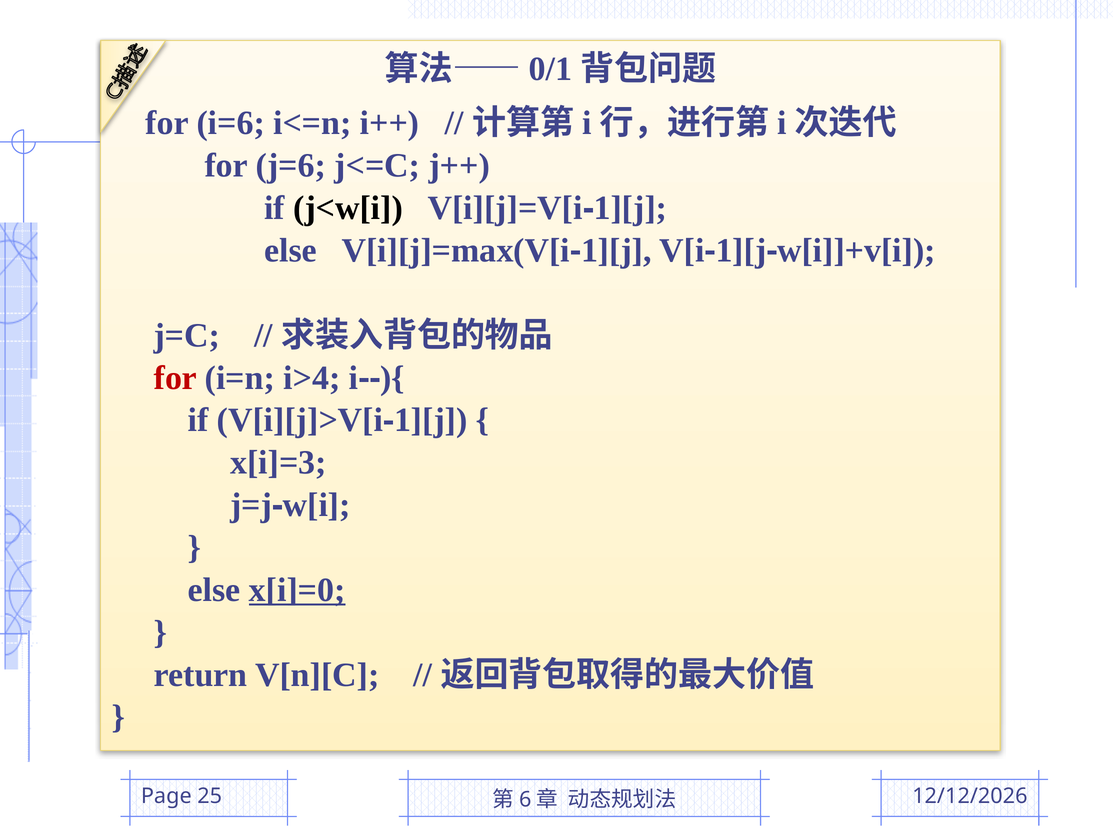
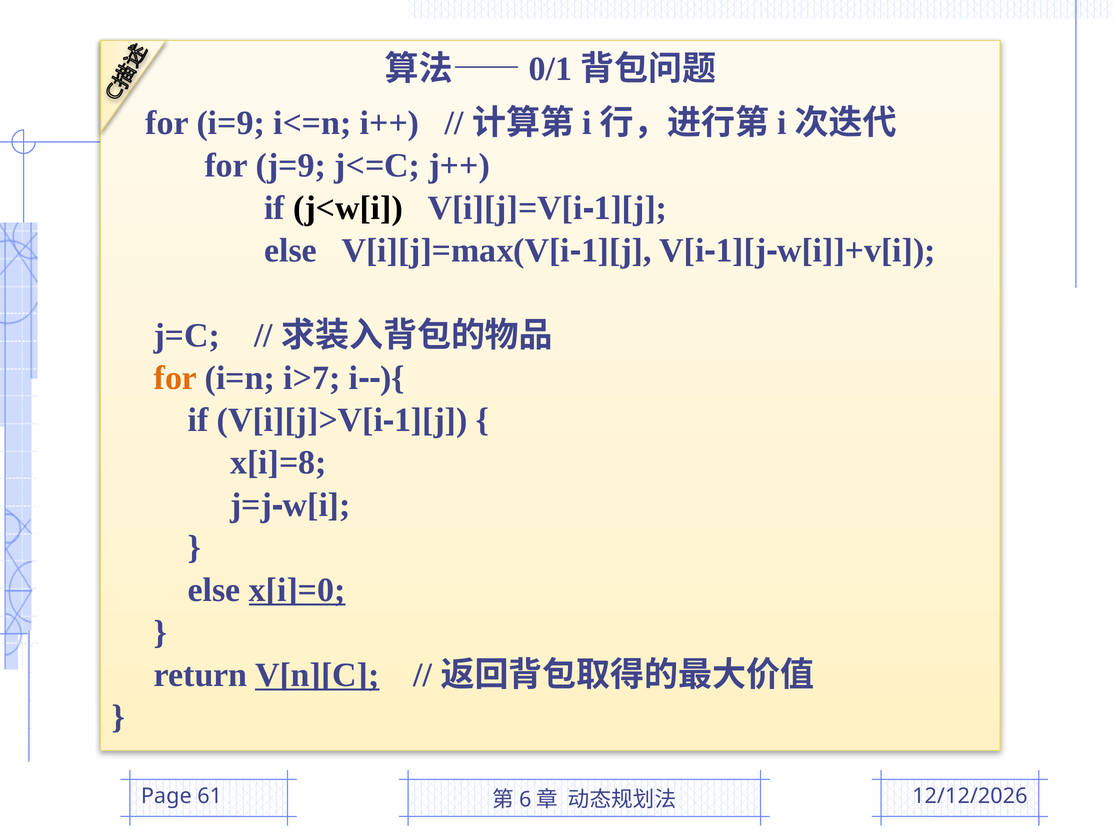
i=6: i=6 -> i=9
j=6: j=6 -> j=9
for at (175, 378) colour: red -> orange
i>4: i>4 -> i>7
x[i]=3: x[i]=3 -> x[i]=8
V[n][C underline: none -> present
25: 25 -> 61
